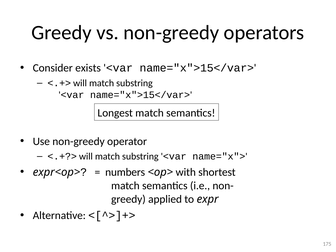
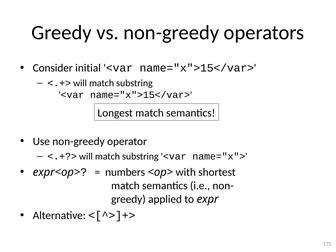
exists: exists -> initial
